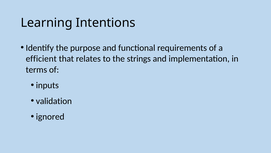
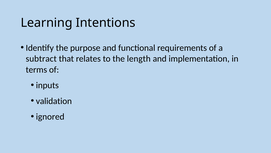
efficient: efficient -> subtract
strings: strings -> length
